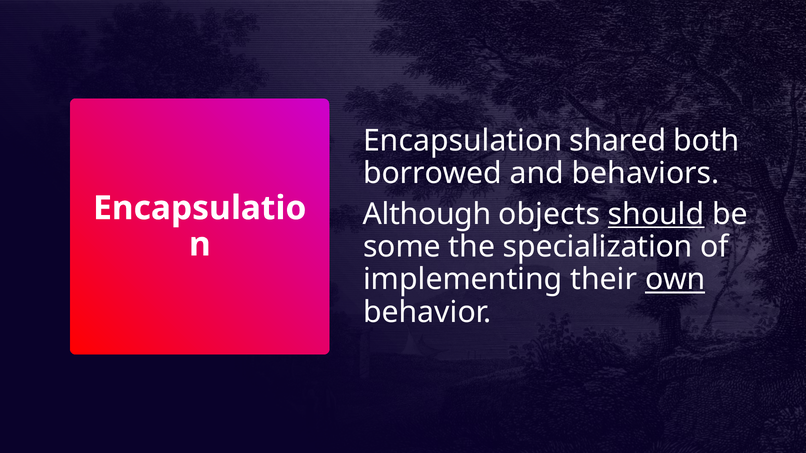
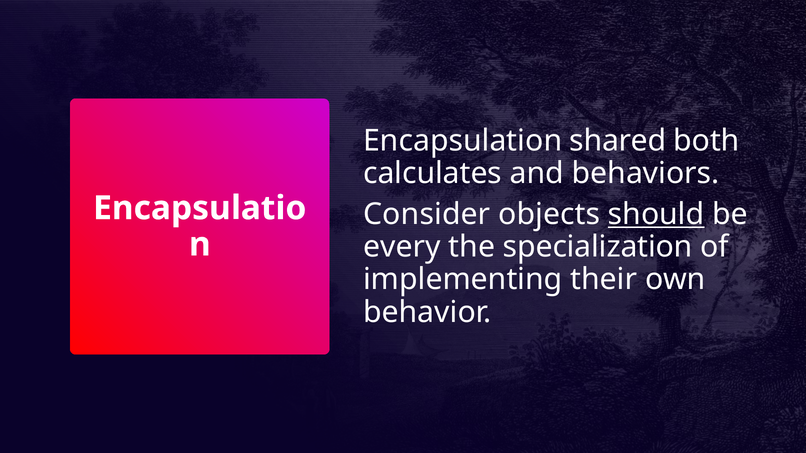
borrowed: borrowed -> calculates
Although: Although -> Consider
some: some -> every
own underline: present -> none
